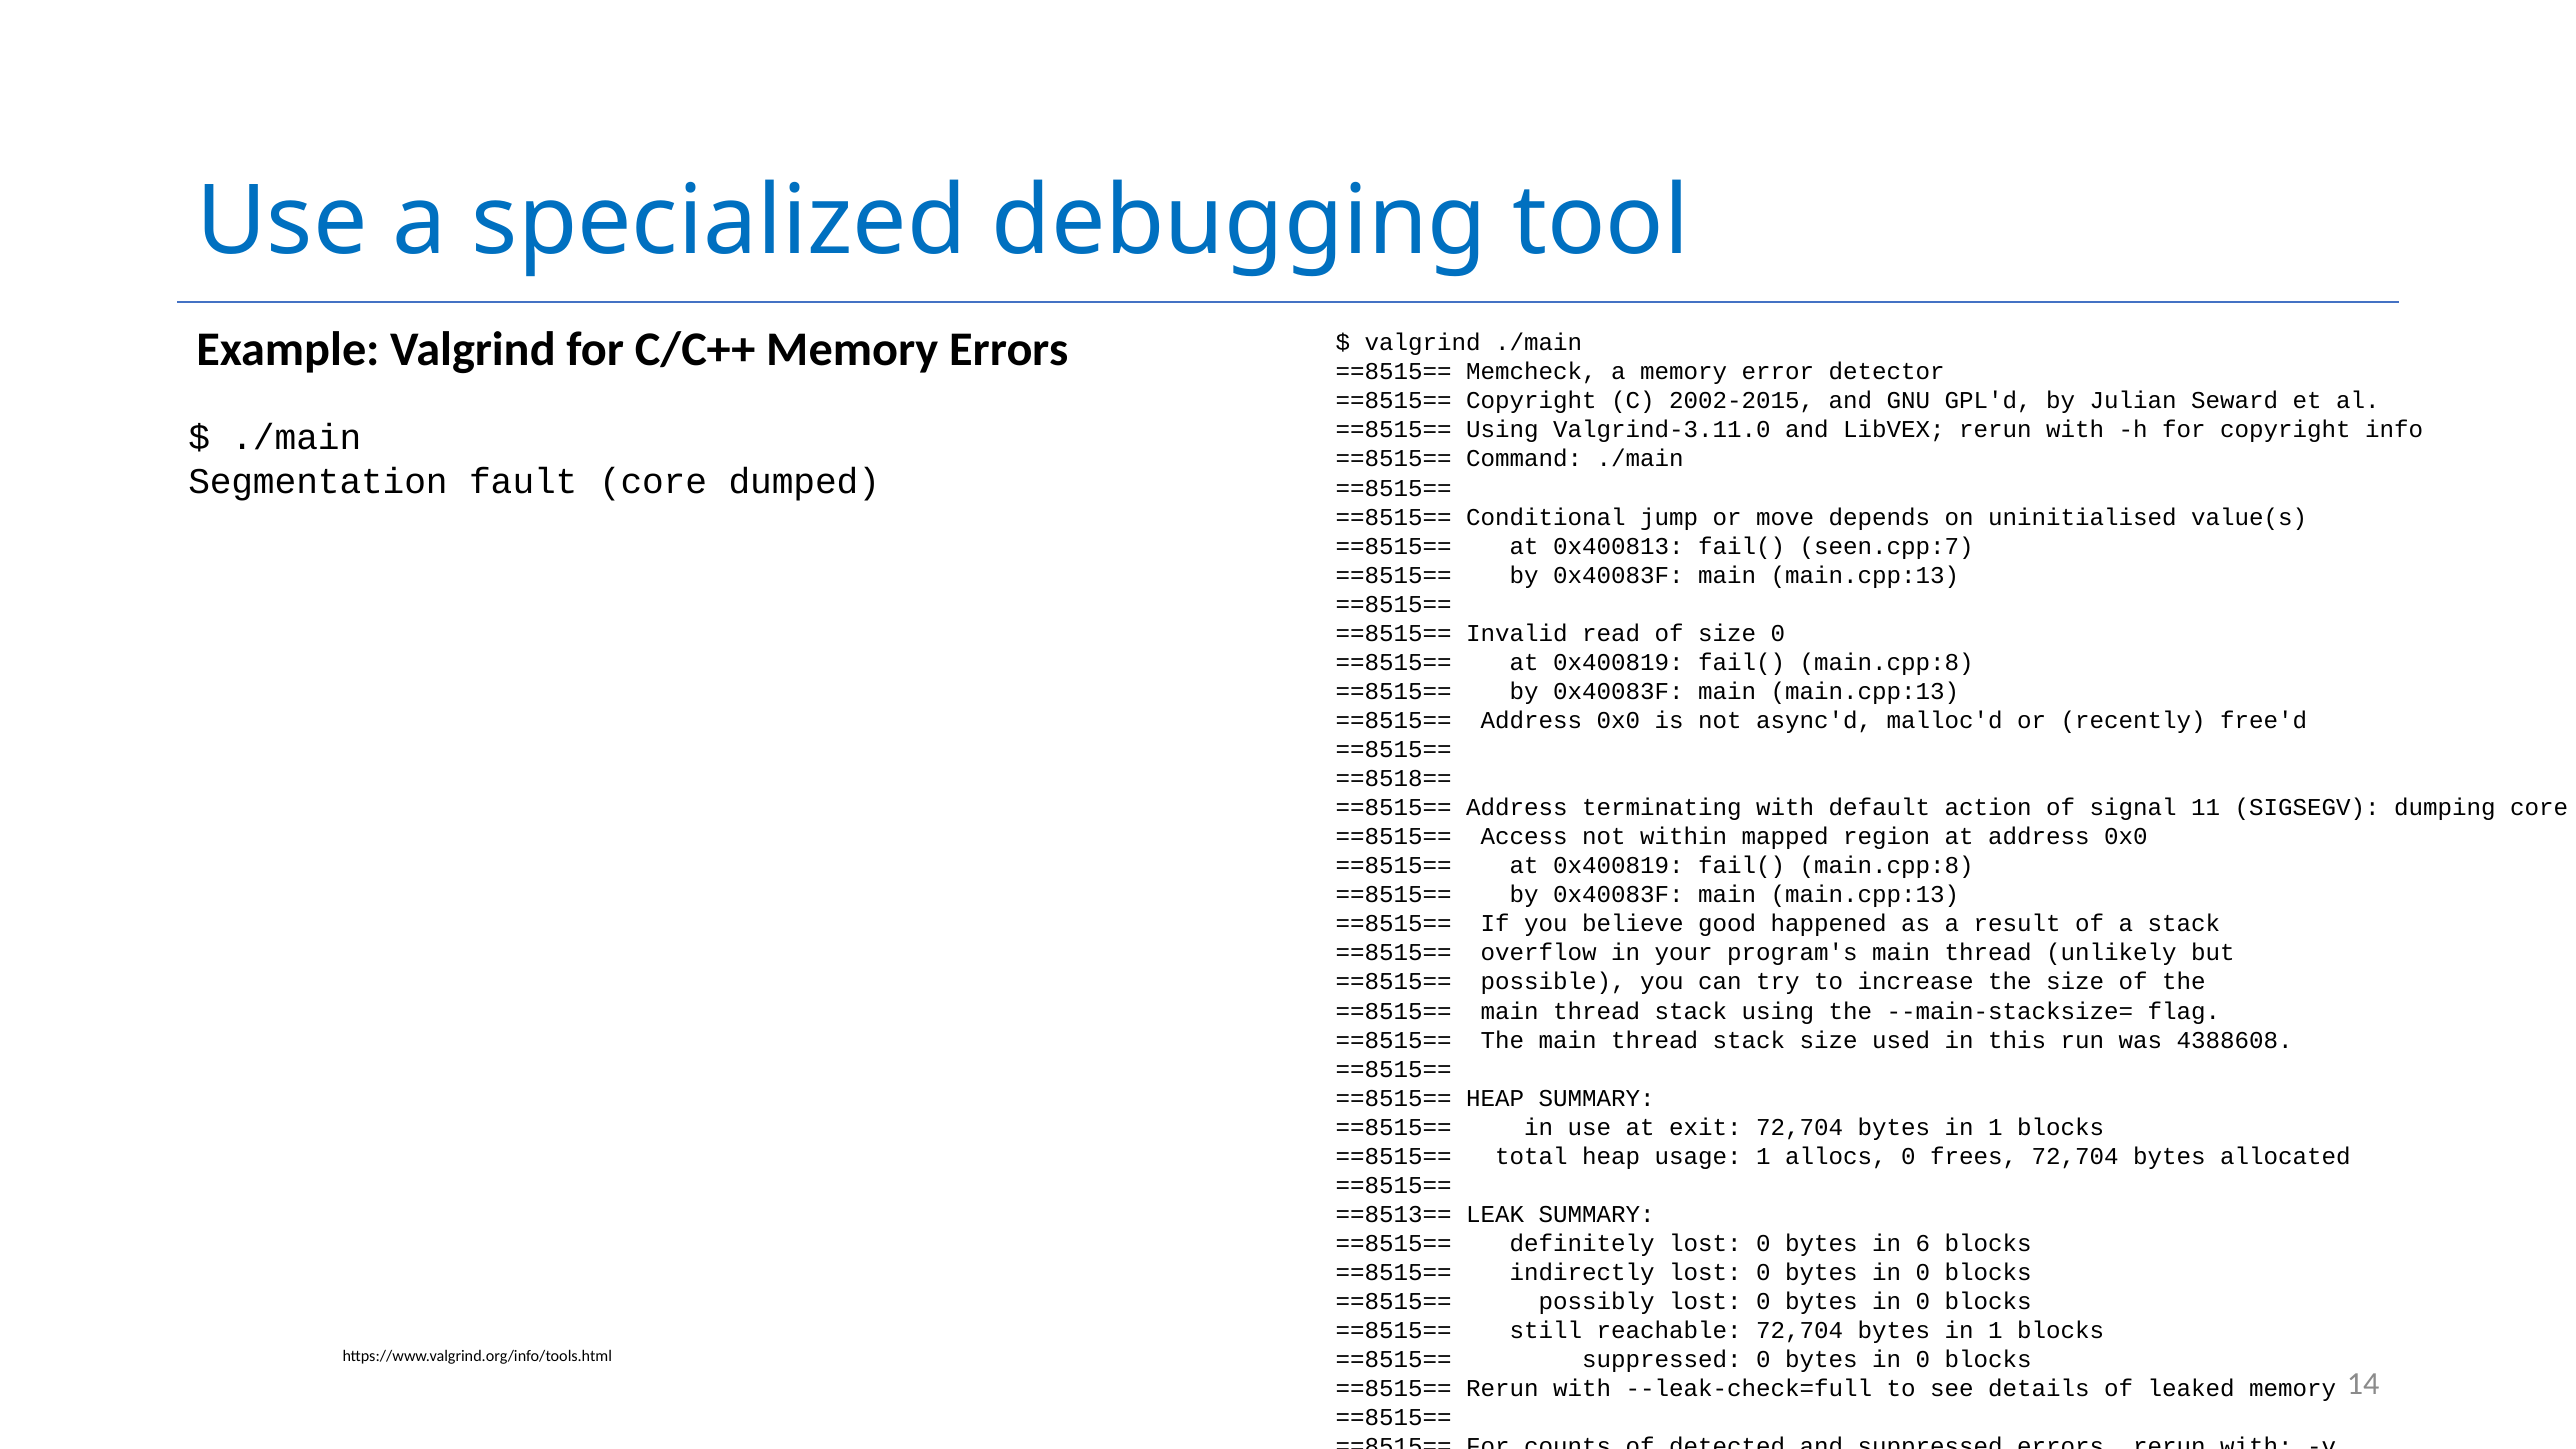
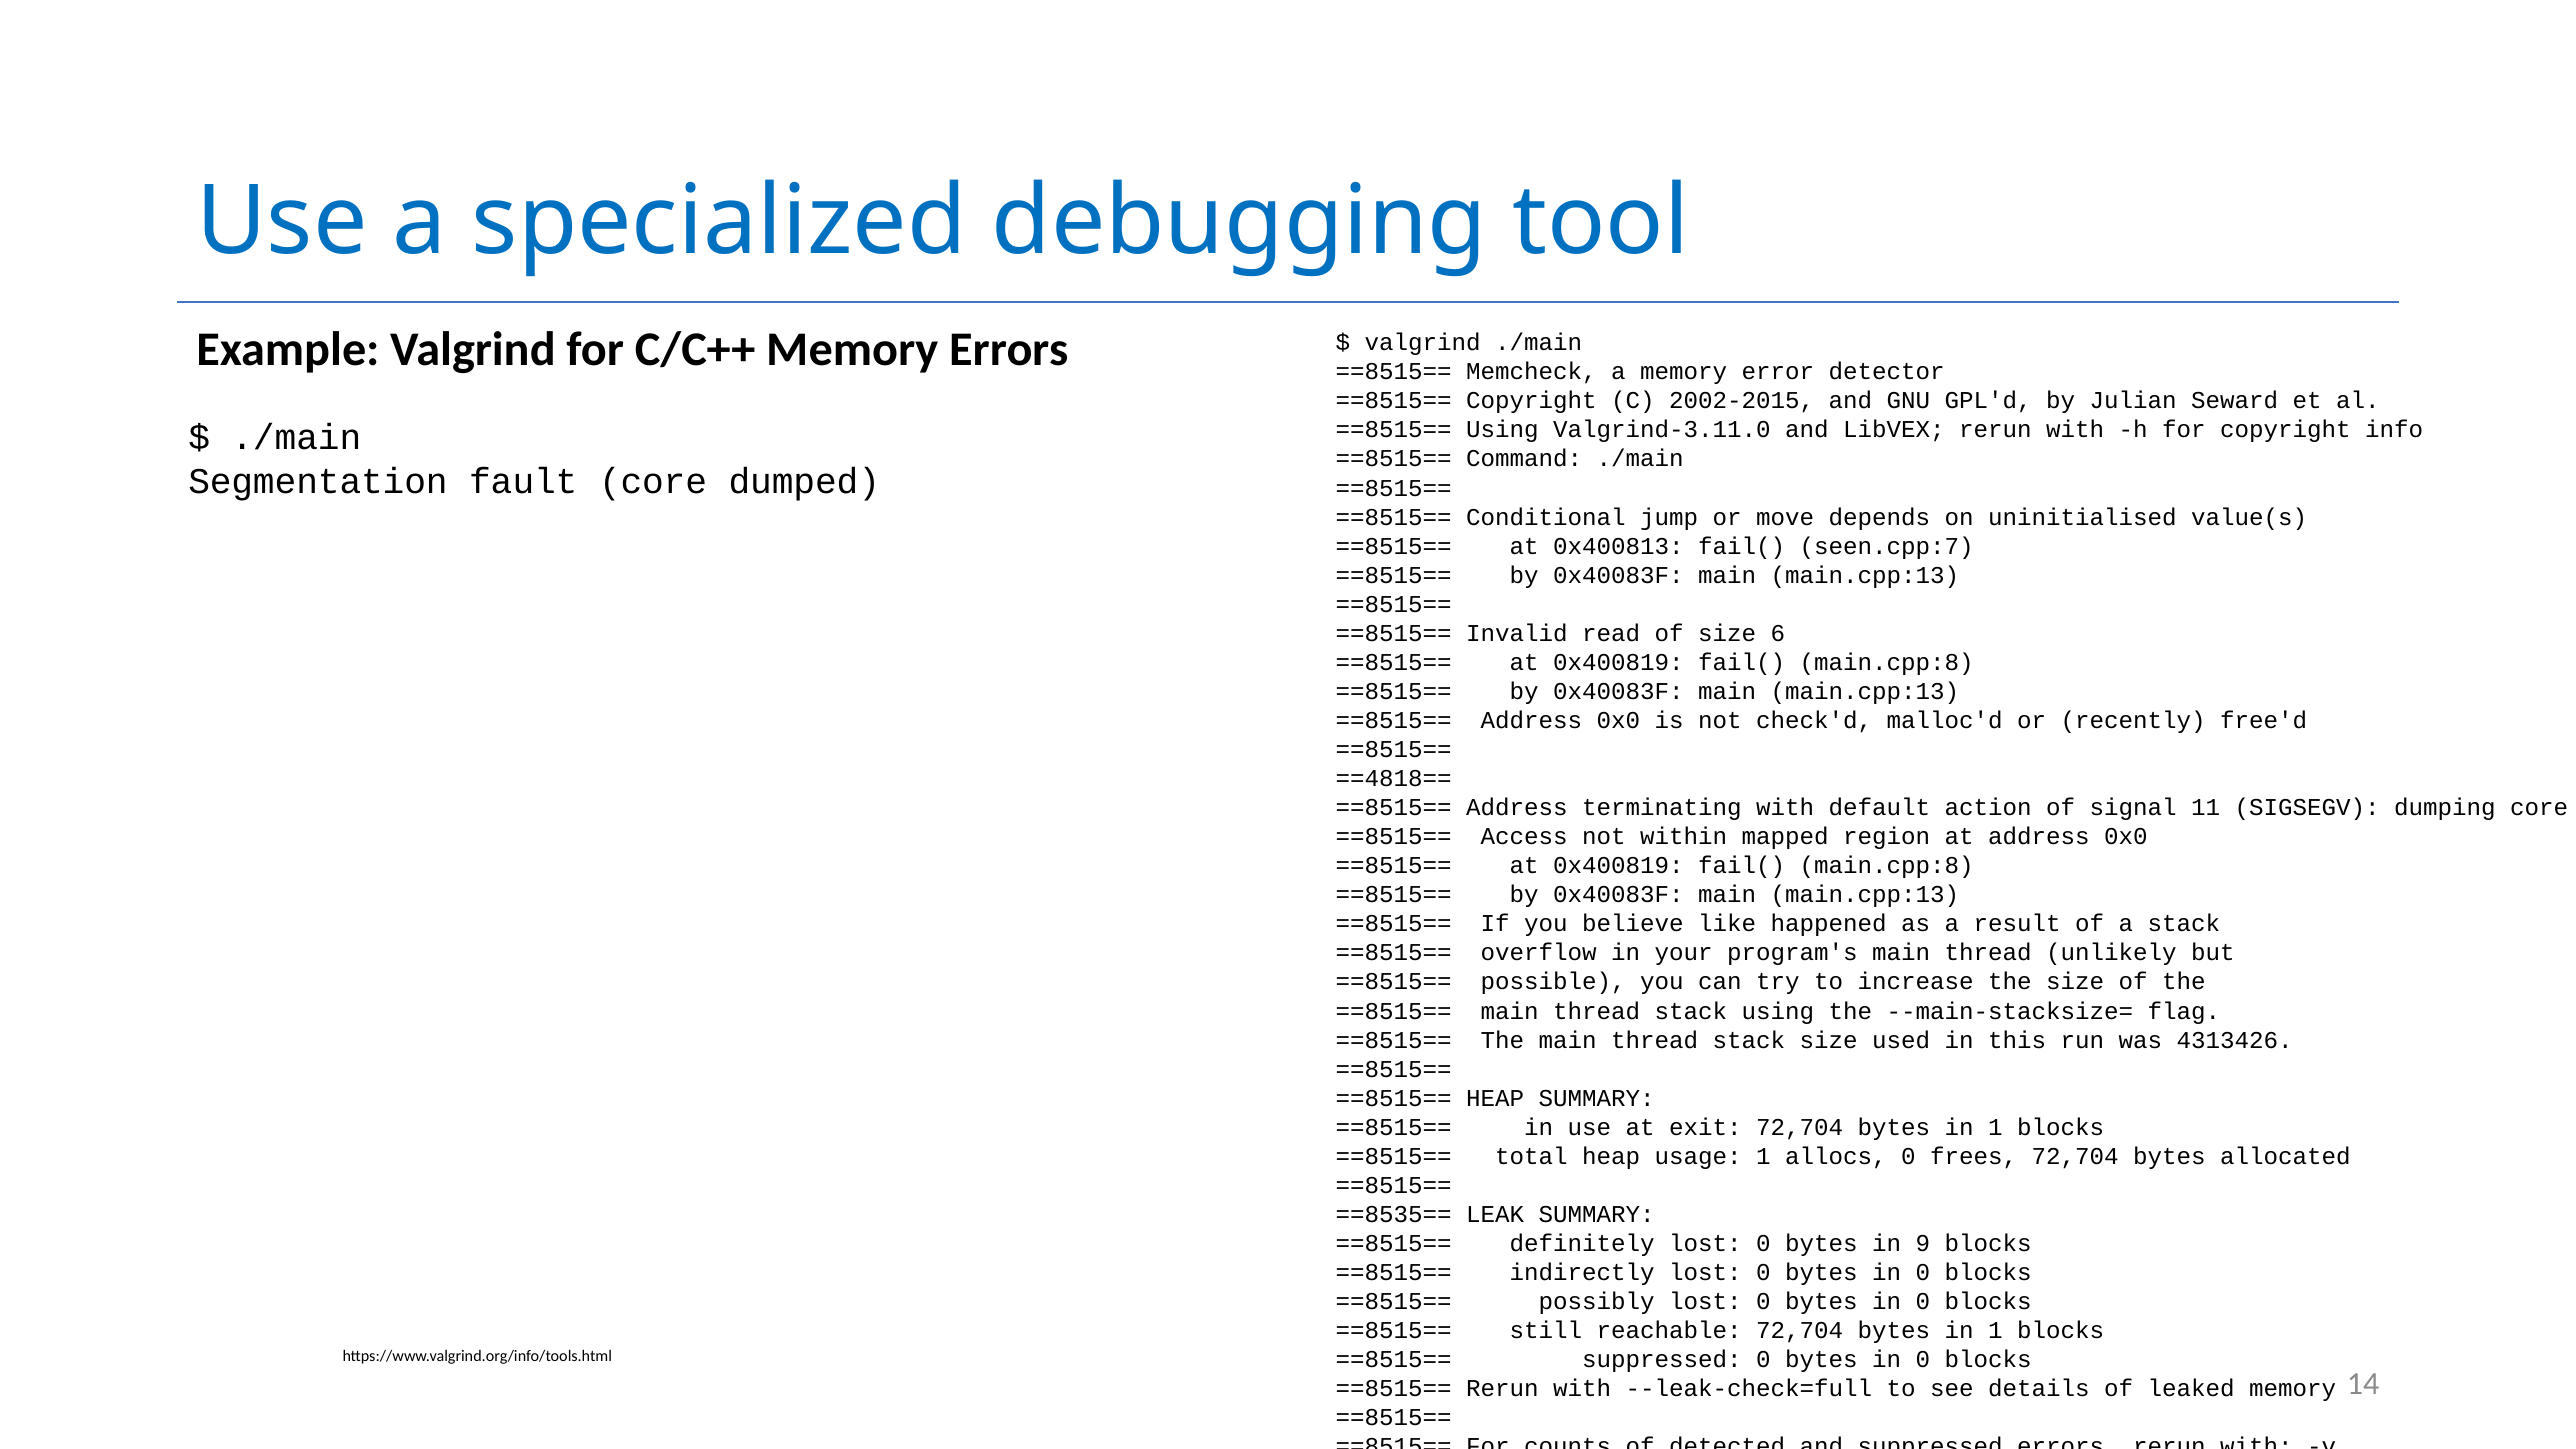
size 0: 0 -> 6
async'd: async'd -> check'd
==8518==: ==8518== -> ==4818==
good: good -> like
4388608: 4388608 -> 4313426
==8513==: ==8513== -> ==8535==
6: 6 -> 9
